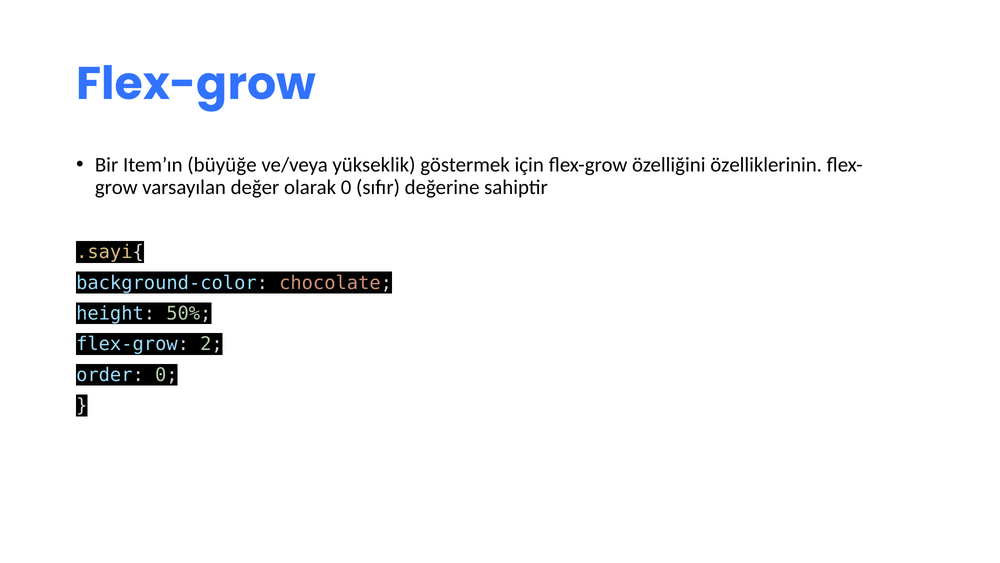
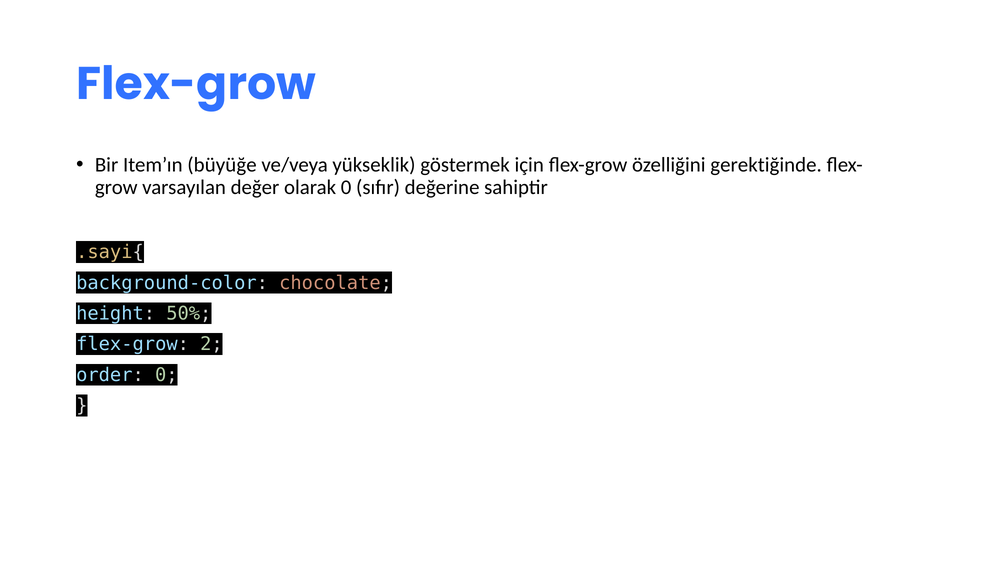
özelliklerinin: özelliklerinin -> gerektiğinde
